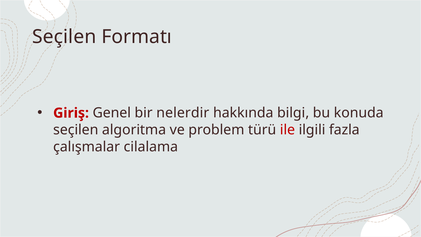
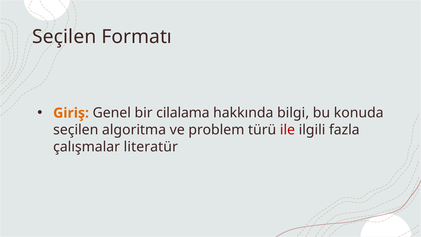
Giriş colour: red -> orange
nelerdir: nelerdir -> cilalama
cilalama: cilalama -> literatür
